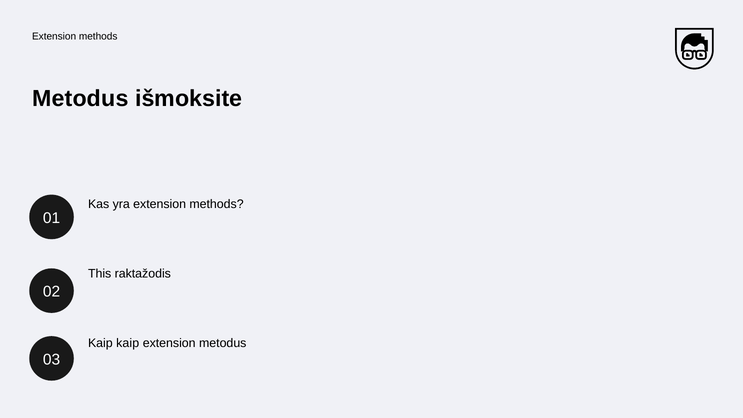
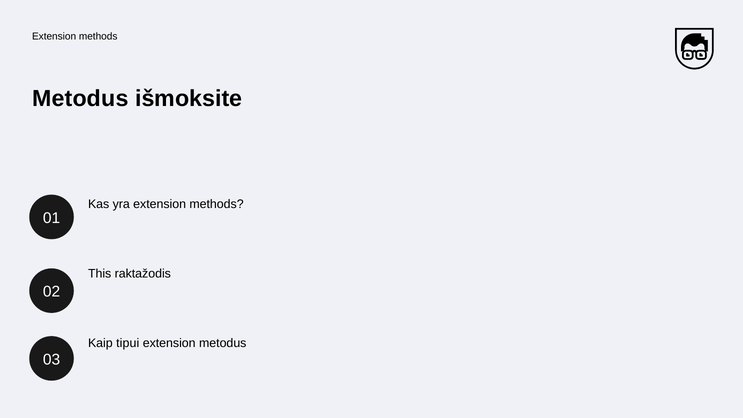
Kaip kaip: kaip -> tipui
